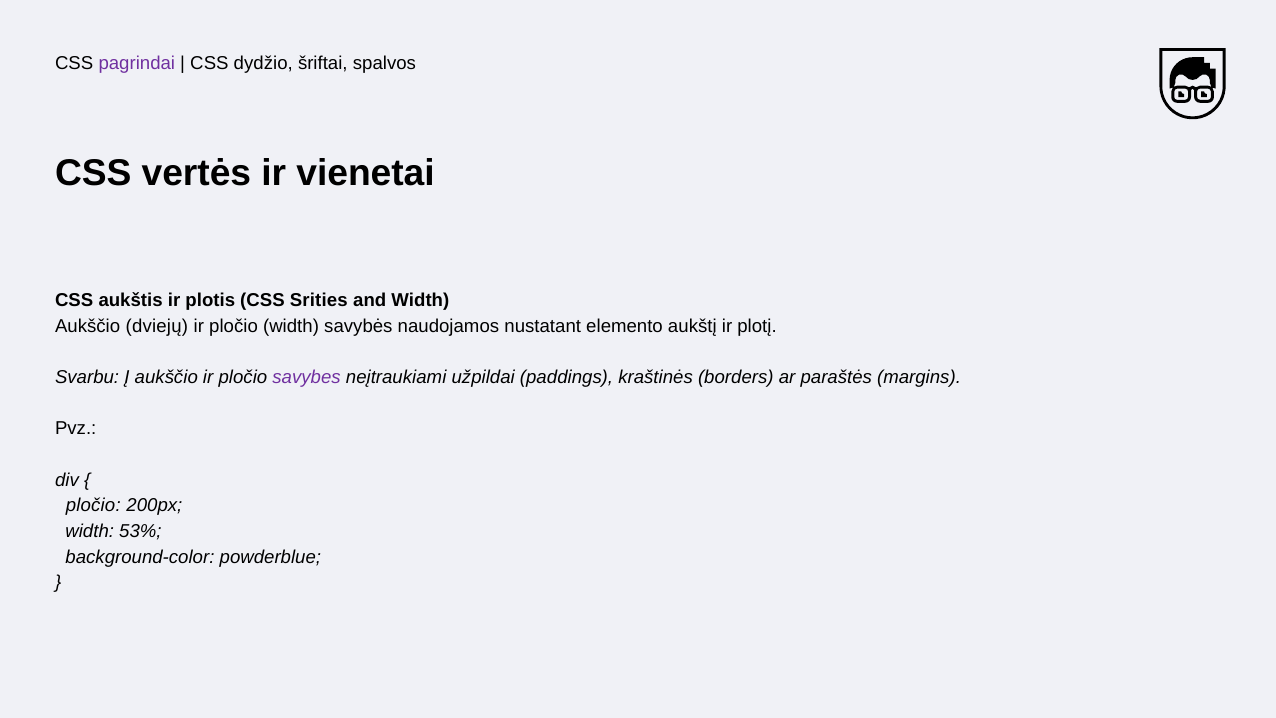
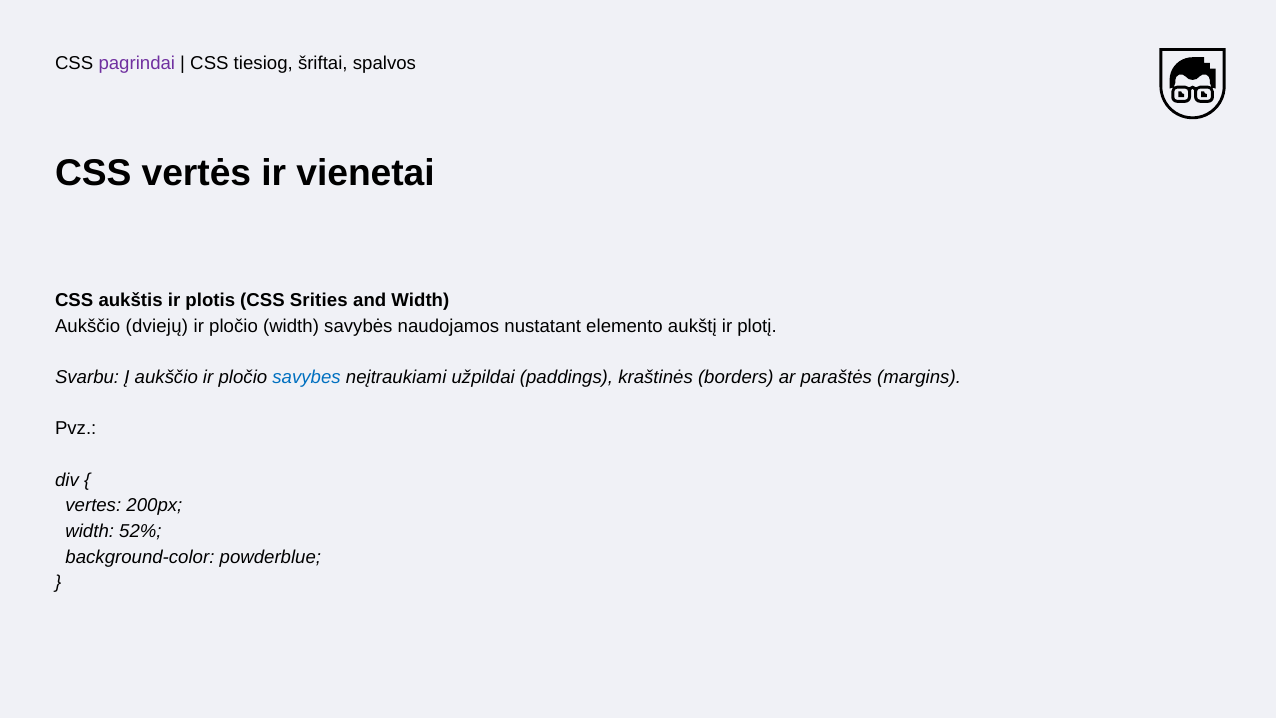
dydžio: dydžio -> tiesiog
savybes colour: purple -> blue
pločio at (93, 505): pločio -> vertes
53%: 53% -> 52%
